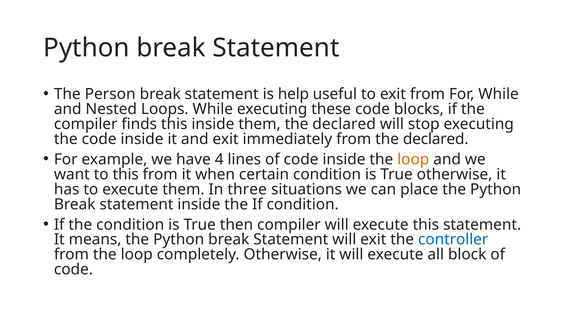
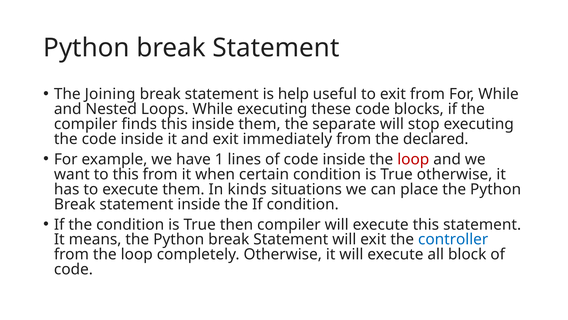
Person: Person -> Joining
them the declared: declared -> separate
4: 4 -> 1
loop at (413, 159) colour: orange -> red
three: three -> kinds
